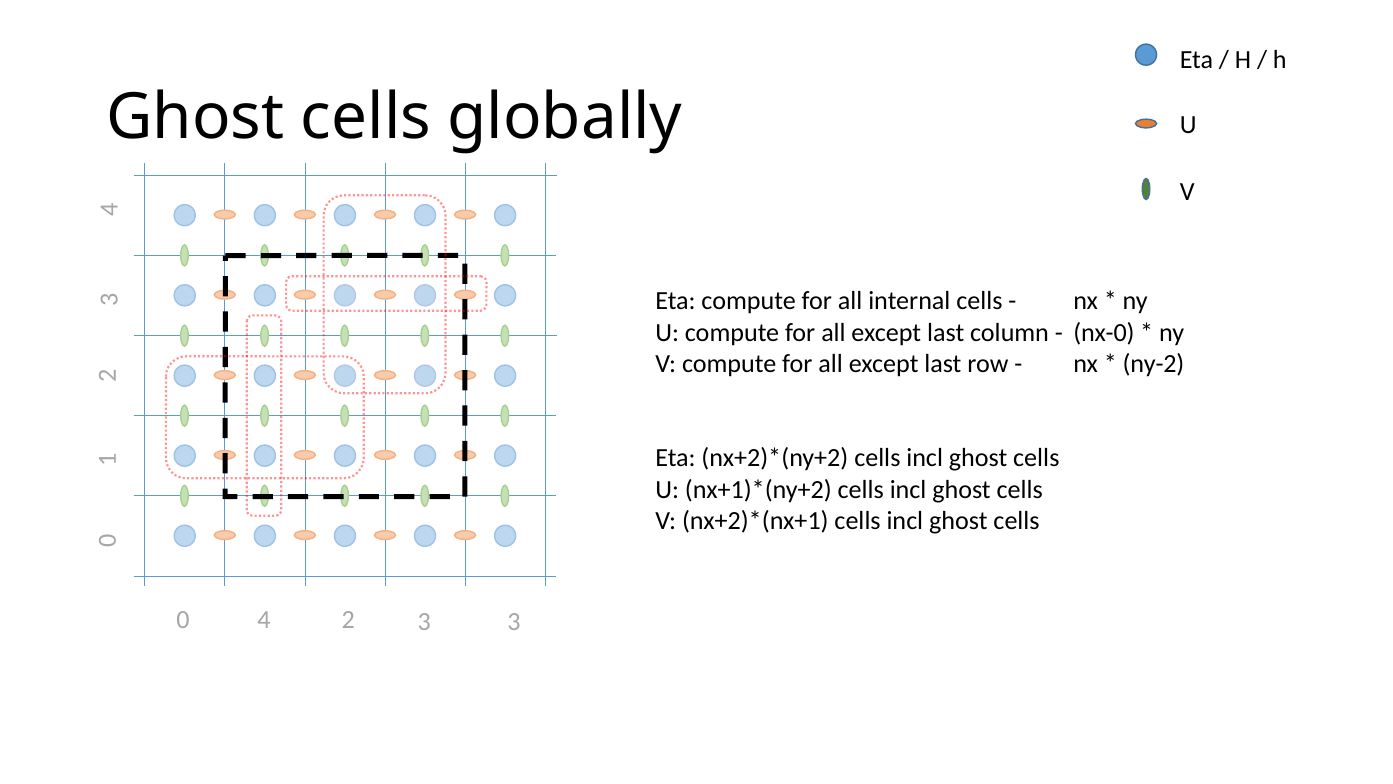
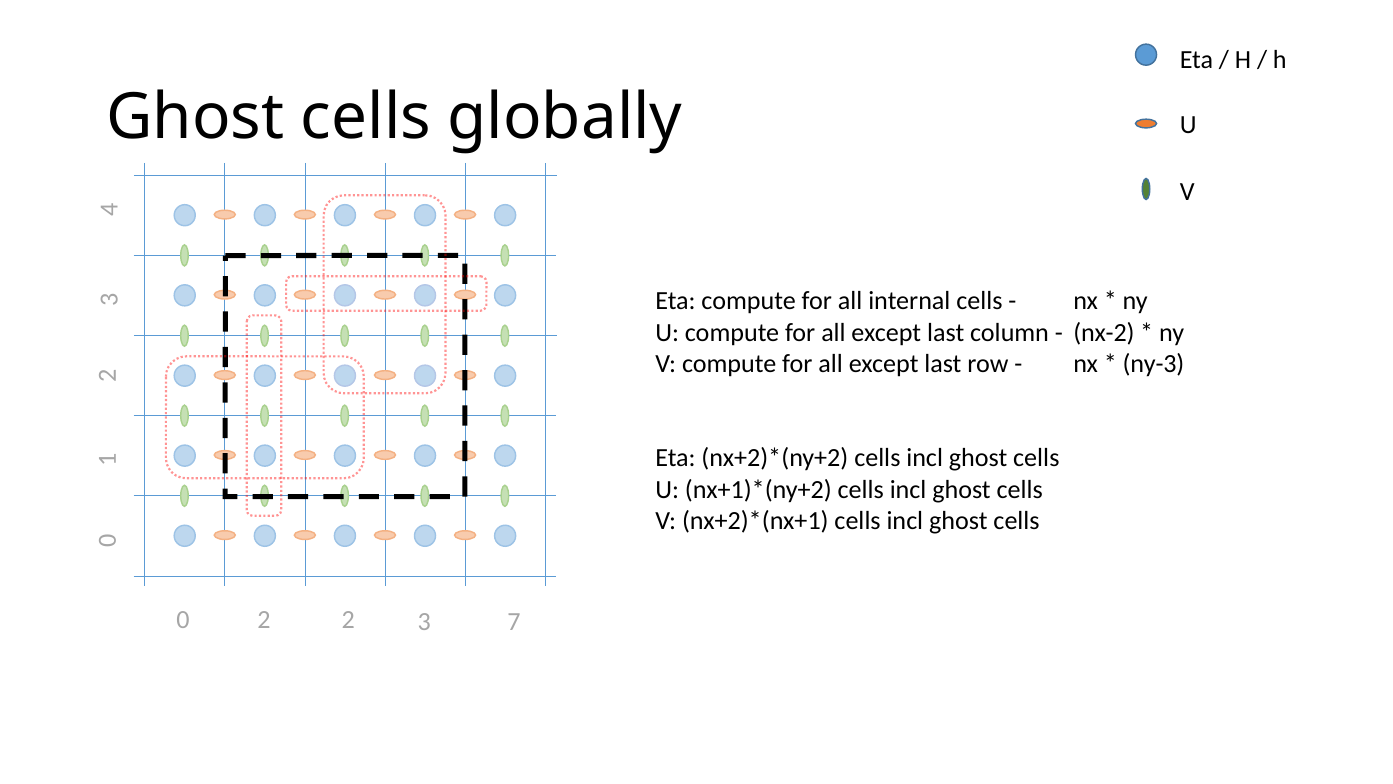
nx-0: nx-0 -> nx-2
ny-2: ny-2 -> ny-3
0 4: 4 -> 2
3 3: 3 -> 7
